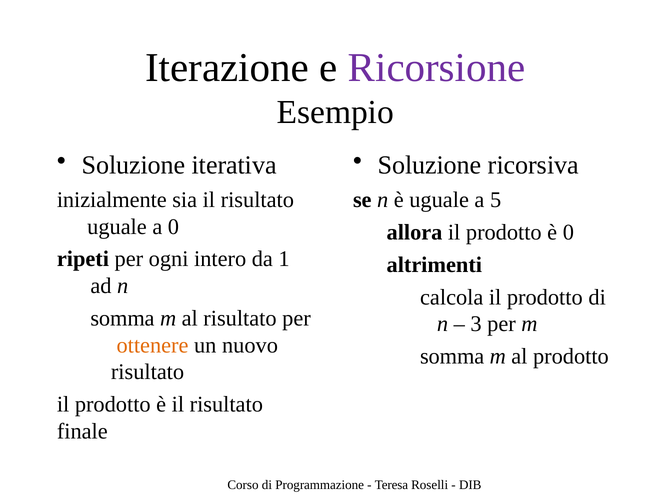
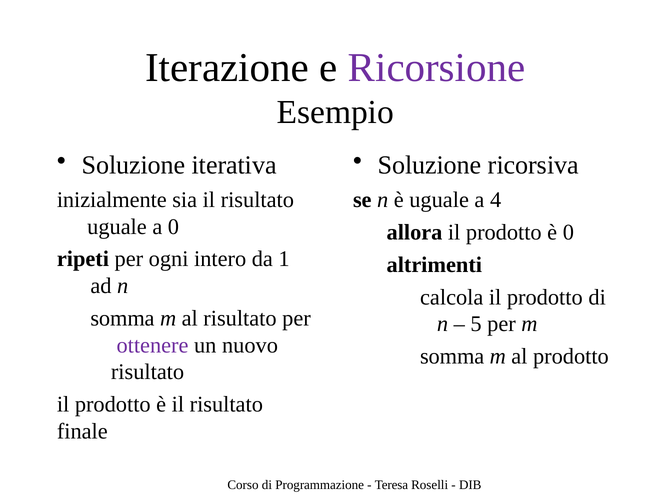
5: 5 -> 4
3: 3 -> 5
ottenere colour: orange -> purple
